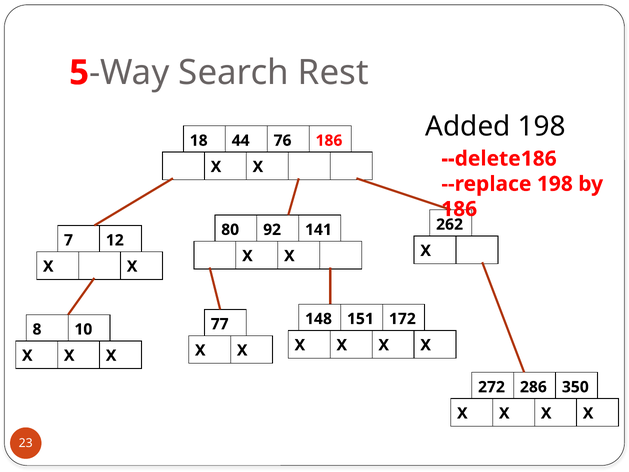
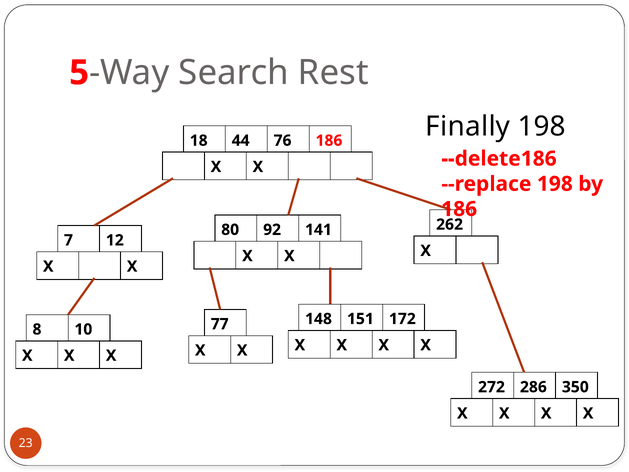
Added: Added -> Finally
